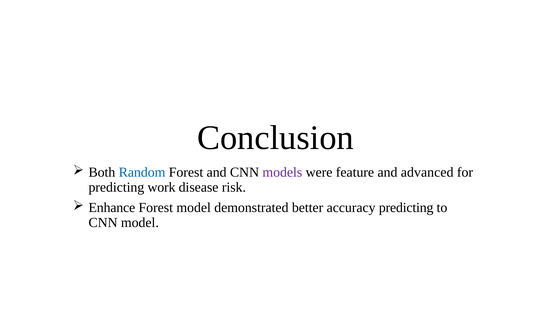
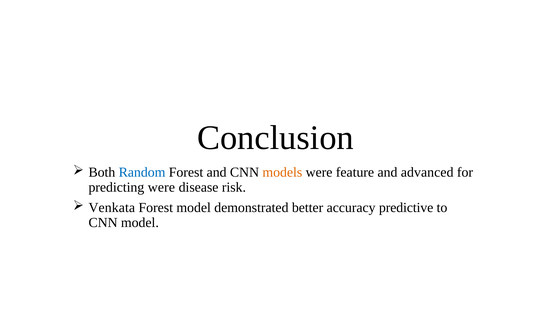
models colour: purple -> orange
predicting work: work -> were
Enhance: Enhance -> Venkata
accuracy predicting: predicting -> predictive
